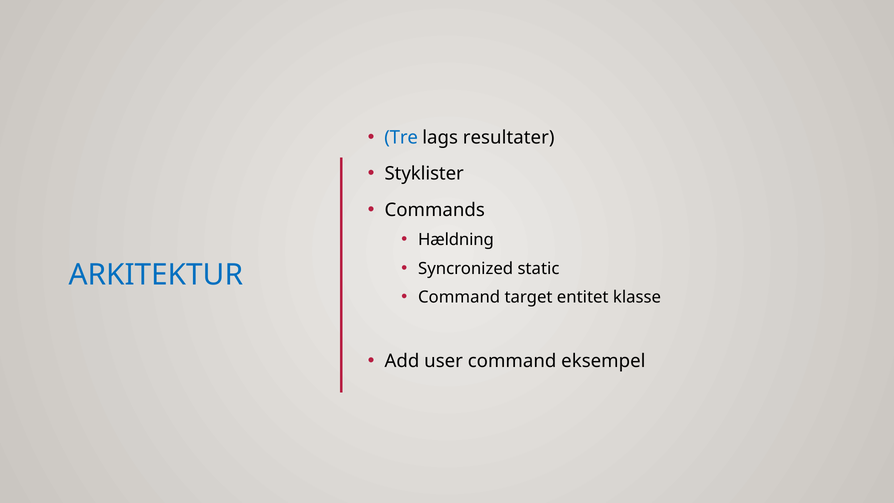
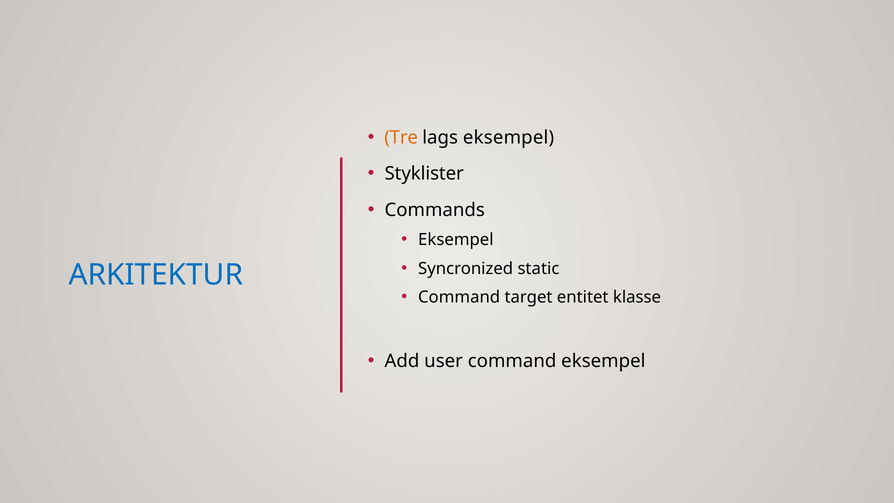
Tre colour: blue -> orange
lags resultater: resultater -> eksempel
Hældning at (456, 240): Hældning -> Eksempel
